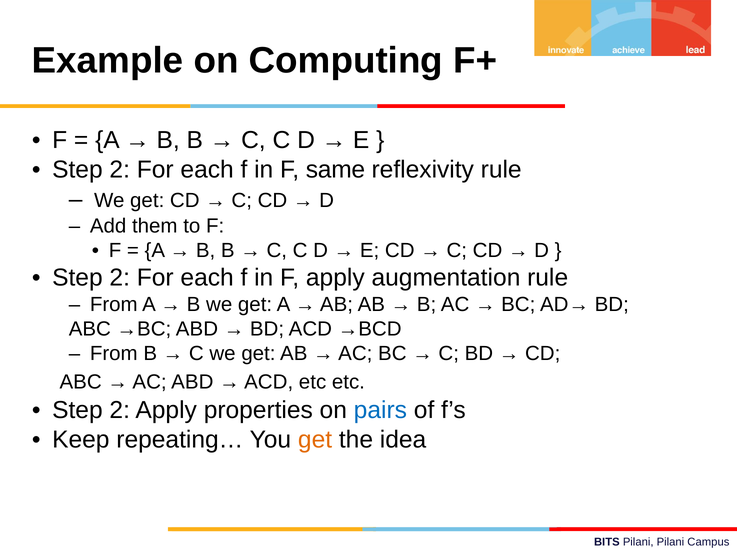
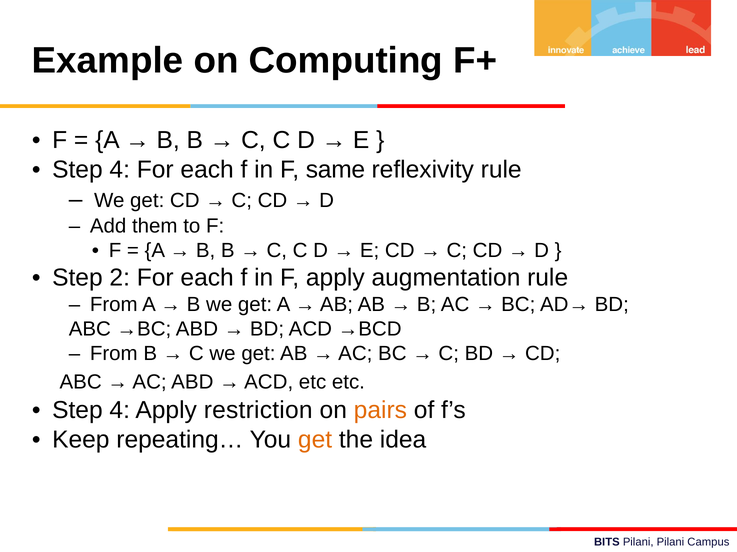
2 at (120, 170): 2 -> 4
2 at (120, 411): 2 -> 4
properties: properties -> restriction
pairs colour: blue -> orange
